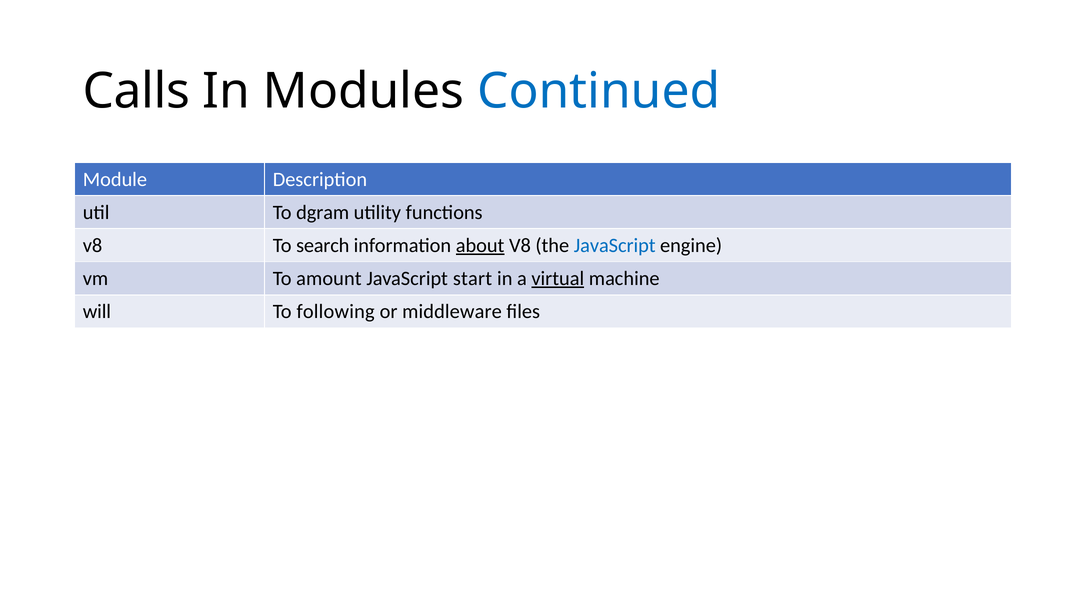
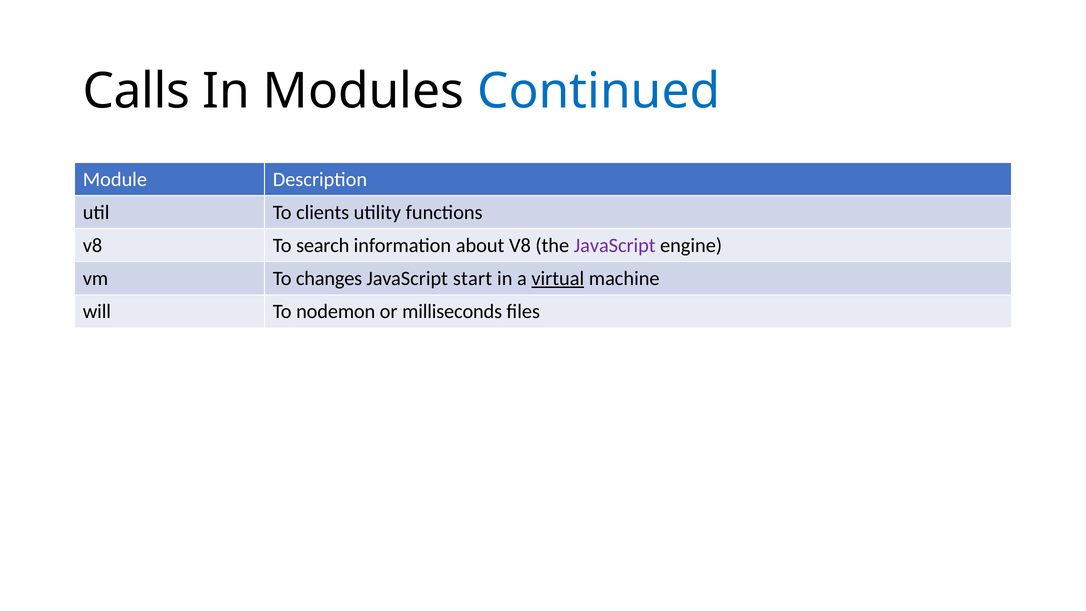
dgram: dgram -> clients
about underline: present -> none
JavaScript at (615, 245) colour: blue -> purple
amount: amount -> changes
following: following -> nodemon
middleware: middleware -> milliseconds
